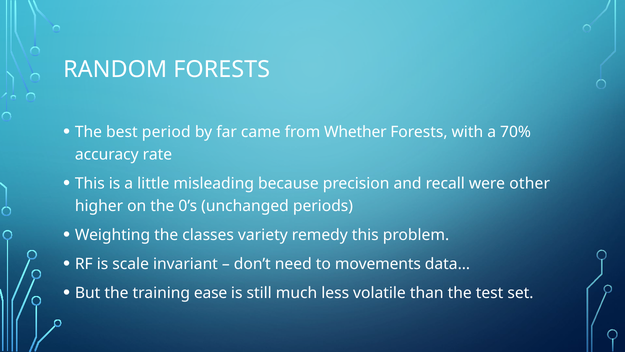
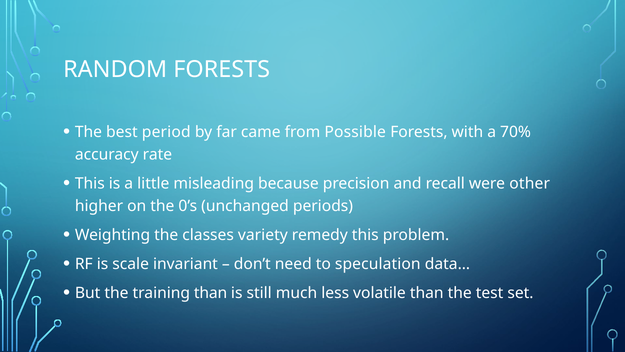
Whether: Whether -> Possible
movements: movements -> speculation
training ease: ease -> than
